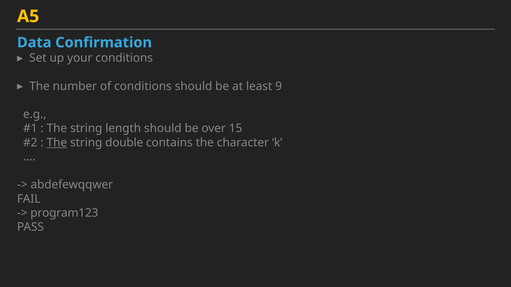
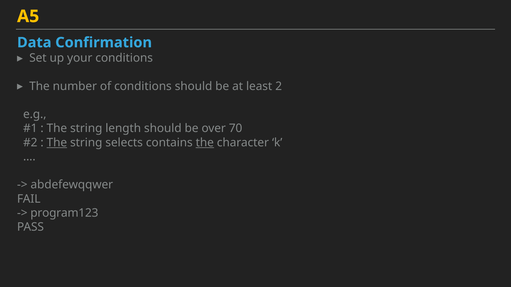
9: 9 -> 2
15: 15 -> 70
double: double -> selects
the at (205, 143) underline: none -> present
